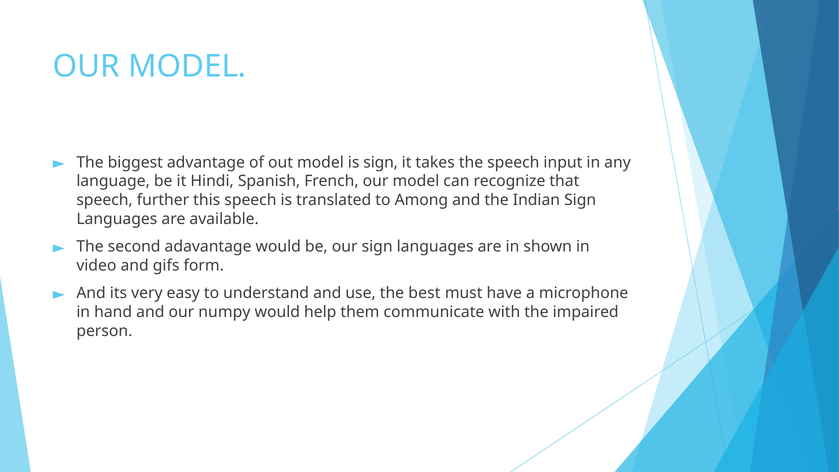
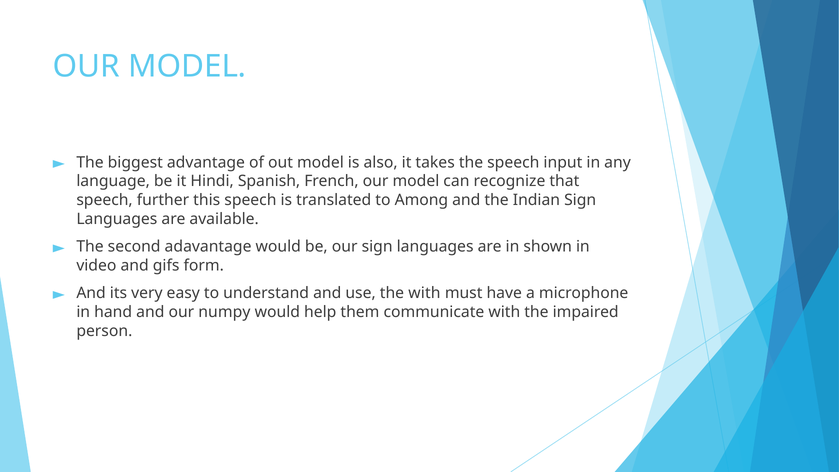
is sign: sign -> also
the best: best -> with
